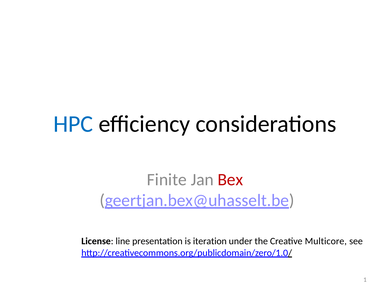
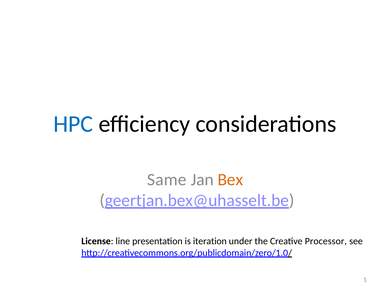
Finite: Finite -> Same
Bex colour: red -> orange
Multicore: Multicore -> Processor
